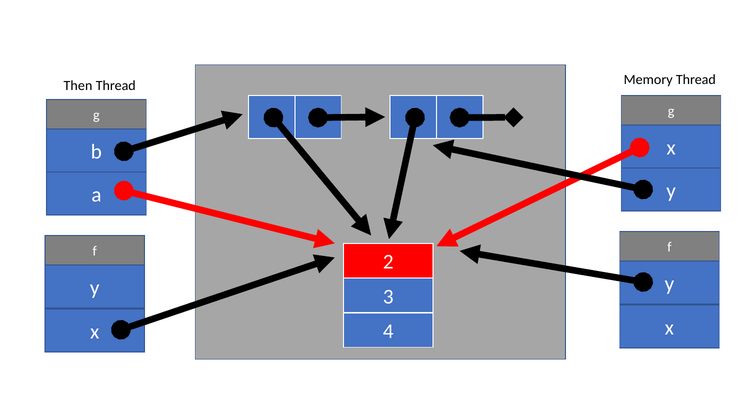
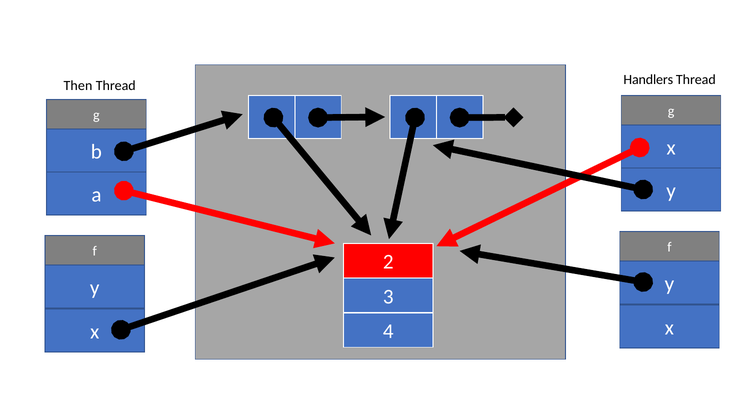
Memory: Memory -> Handlers
